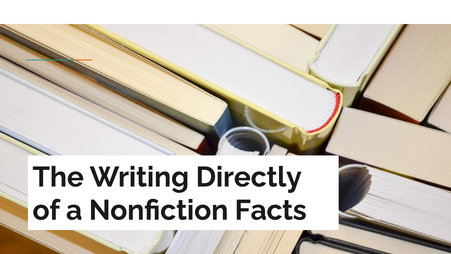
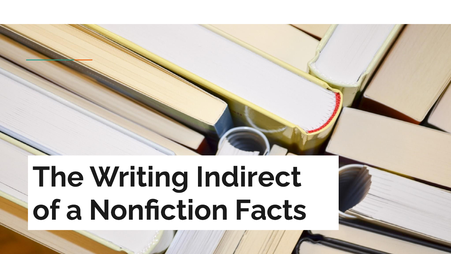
Directly: Directly -> Indirect
